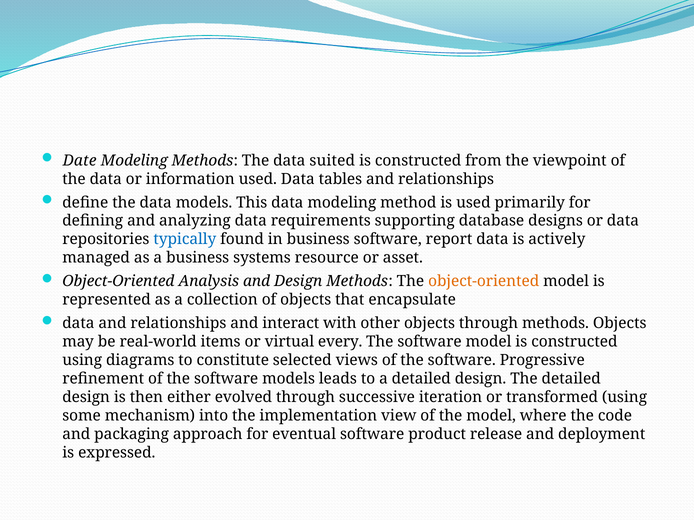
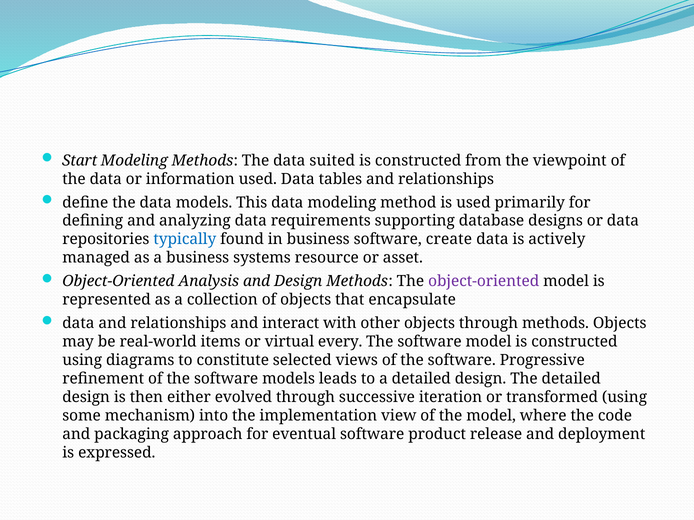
Date: Date -> Start
report: report -> create
object-oriented at (484, 282) colour: orange -> purple
